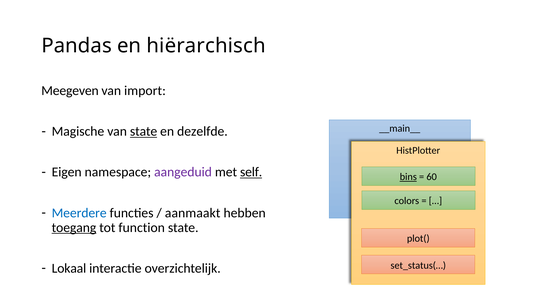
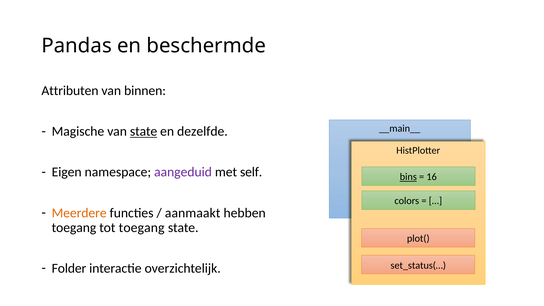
hiërarchisch: hiërarchisch -> beschermde
Meegeven: Meegeven -> Attributen
import: import -> binnen
self underline: present -> none
60: 60 -> 16
Meerdere colour: blue -> orange
toegang at (74, 228) underline: present -> none
tot function: function -> toegang
Lokaal: Lokaal -> Folder
